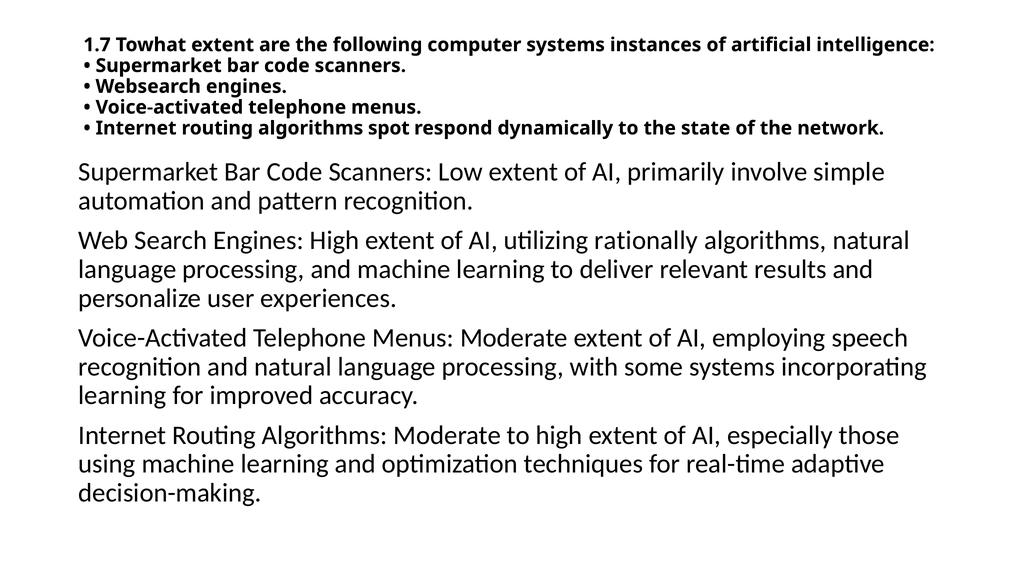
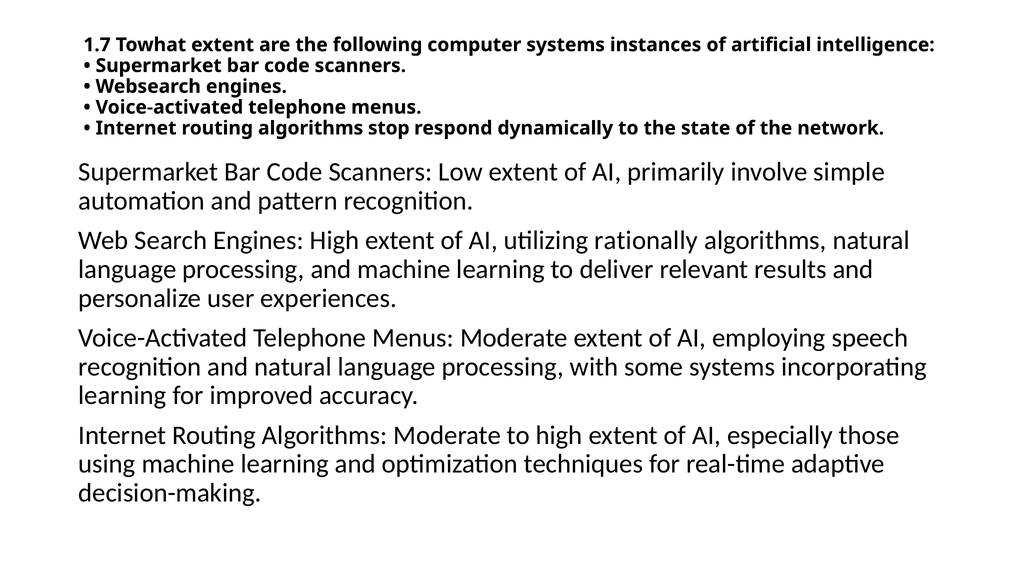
spot: spot -> stop
